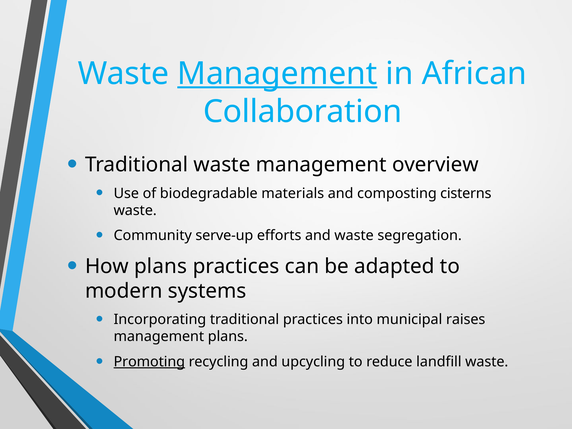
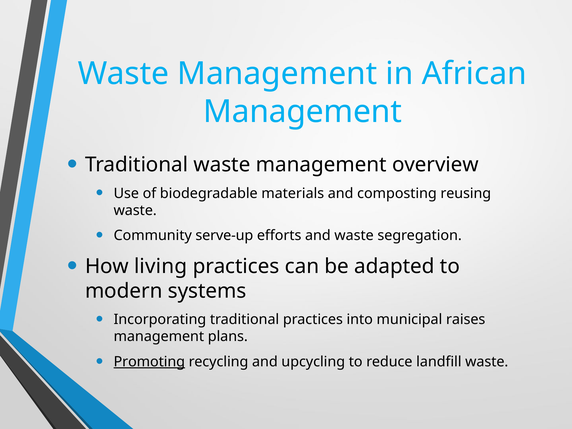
Management at (277, 74) underline: present -> none
Collaboration at (303, 112): Collaboration -> Management
cisterns: cisterns -> reusing
How plans: plans -> living
